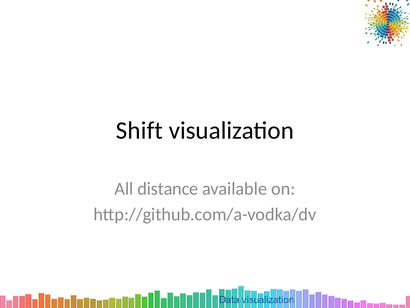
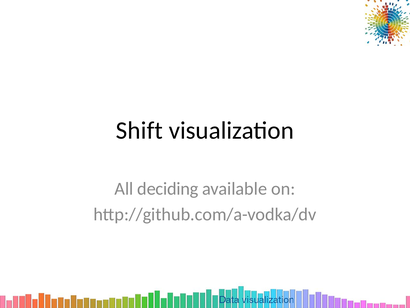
distance: distance -> deciding
